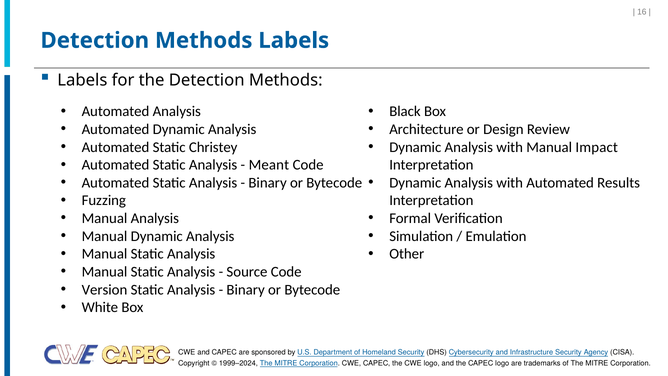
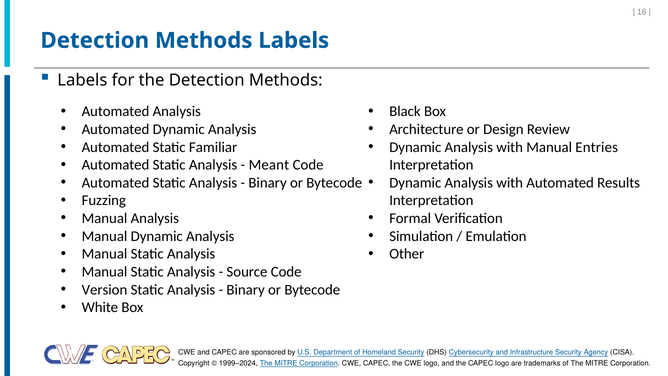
Christey: Christey -> Familiar
Impact: Impact -> Entries
